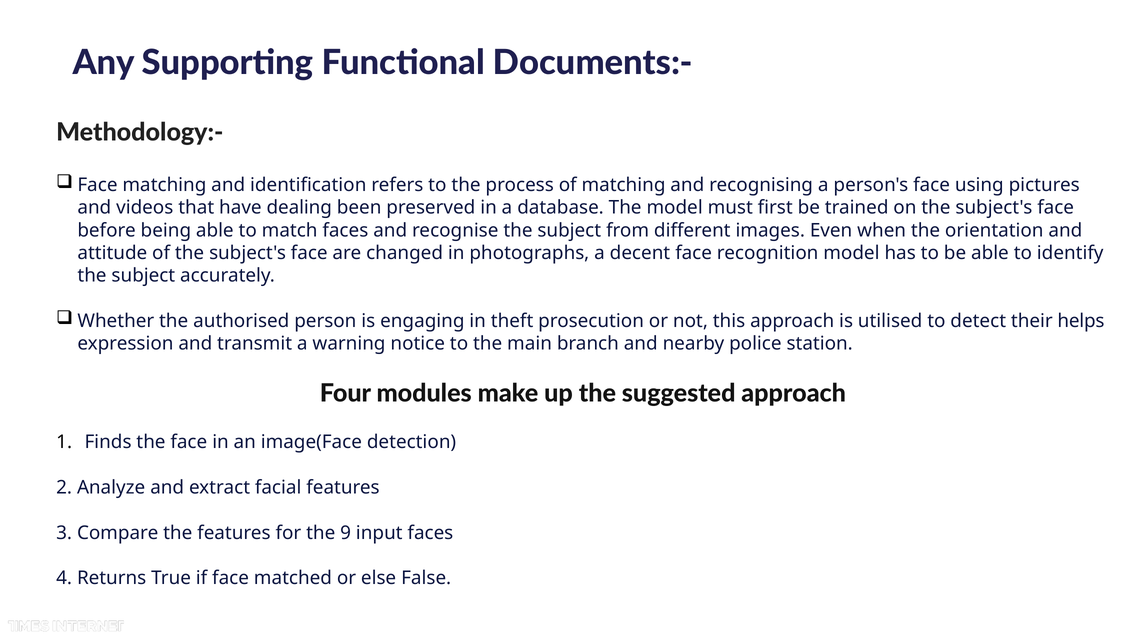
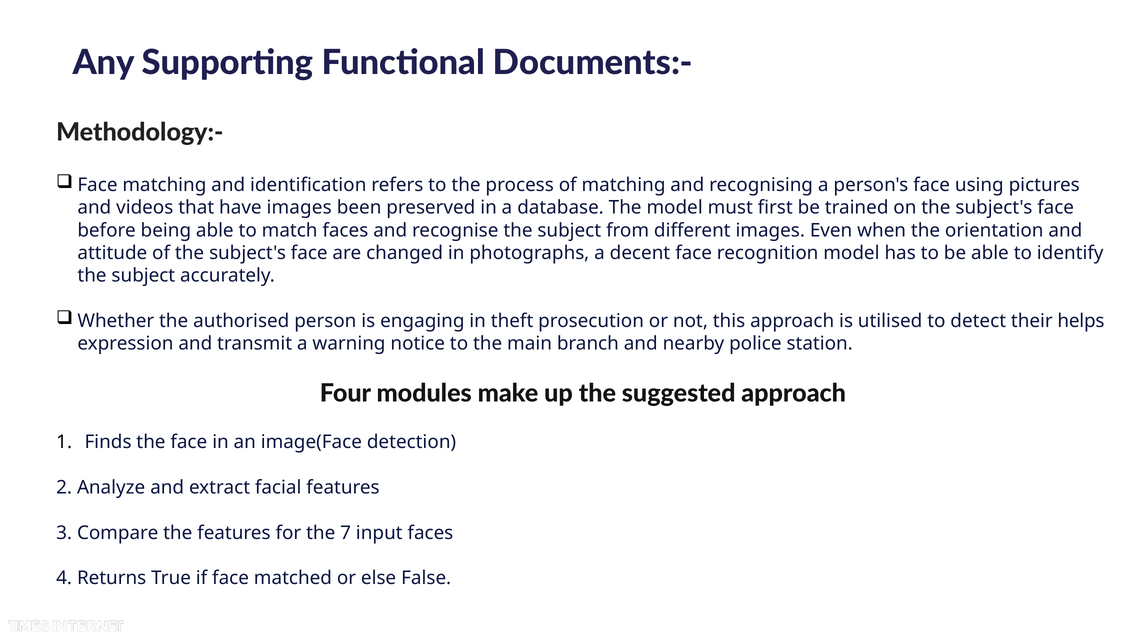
have dealing: dealing -> images
the 9: 9 -> 7
